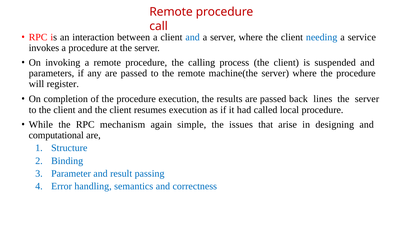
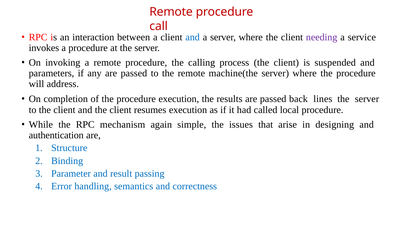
needing colour: blue -> purple
register: register -> address
computational: computational -> authentication
